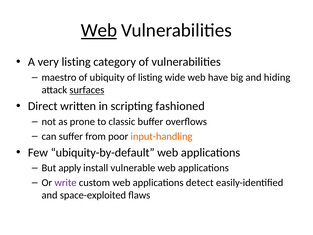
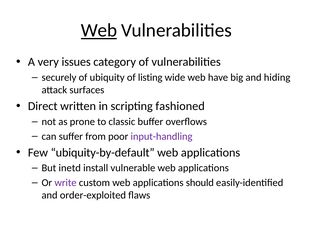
very listing: listing -> issues
maestro: maestro -> securely
surfaces underline: present -> none
input-handling colour: orange -> purple
apply: apply -> inetd
detect: detect -> should
space-exploited: space-exploited -> order-exploited
